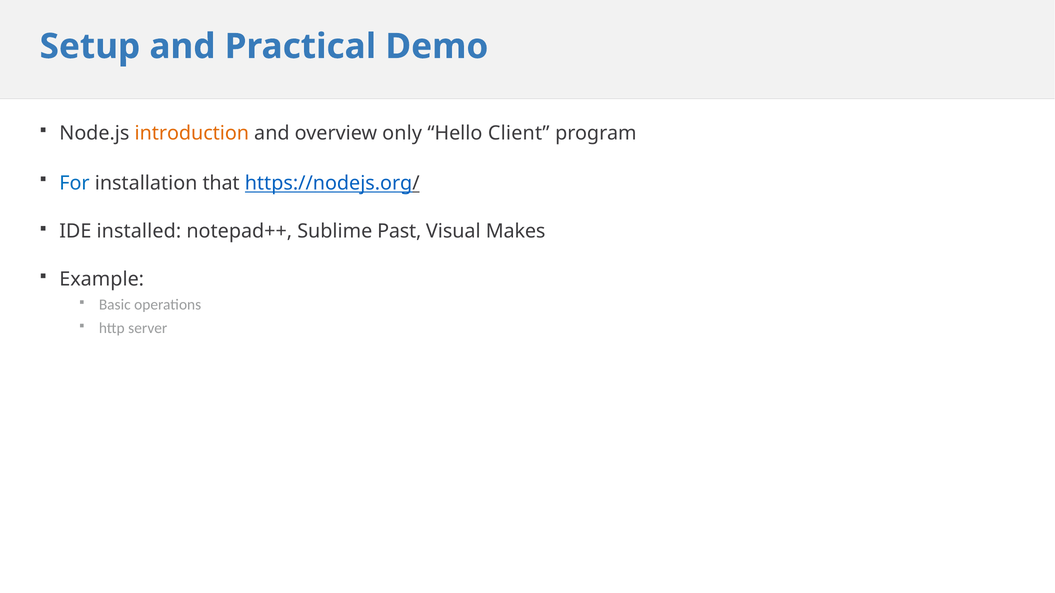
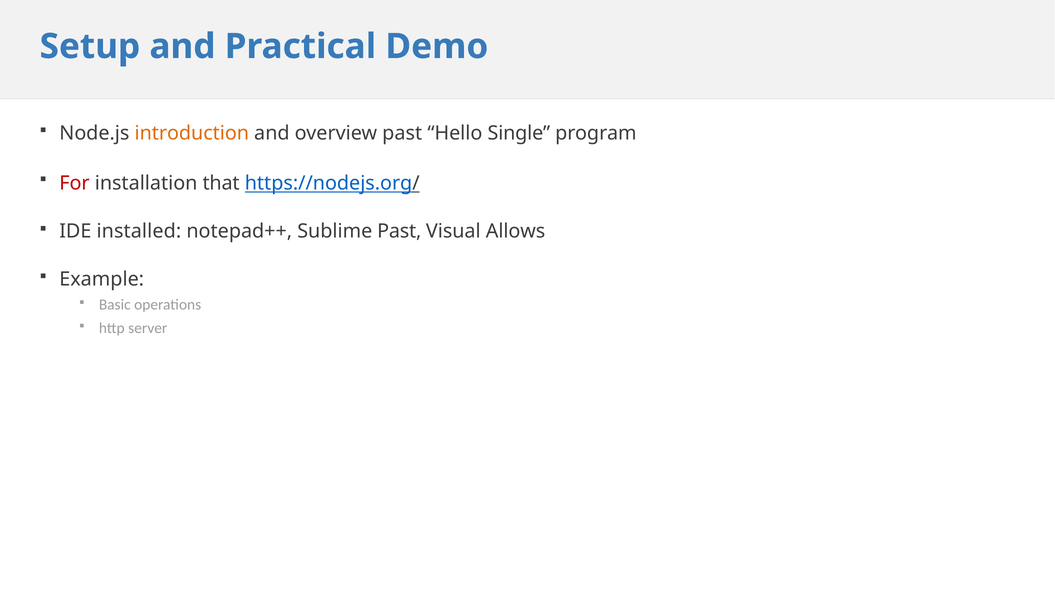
overview only: only -> past
Client: Client -> Single
For colour: blue -> red
Makes: Makes -> Allows
